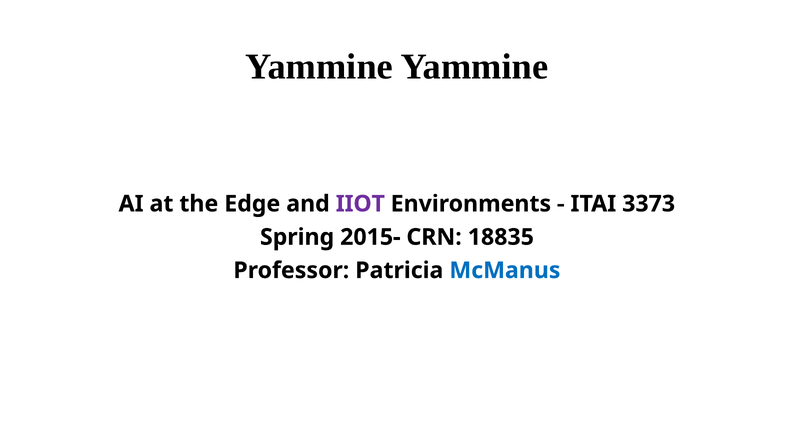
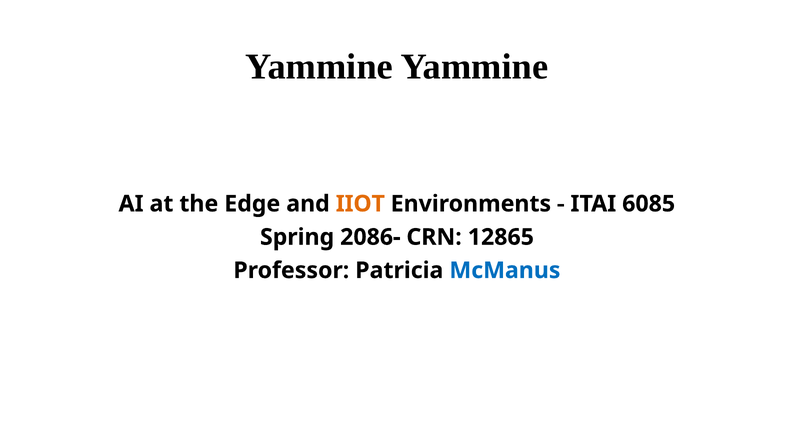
IIOT colour: purple -> orange
3373: 3373 -> 6085
2015-: 2015- -> 2086-
18835: 18835 -> 12865
